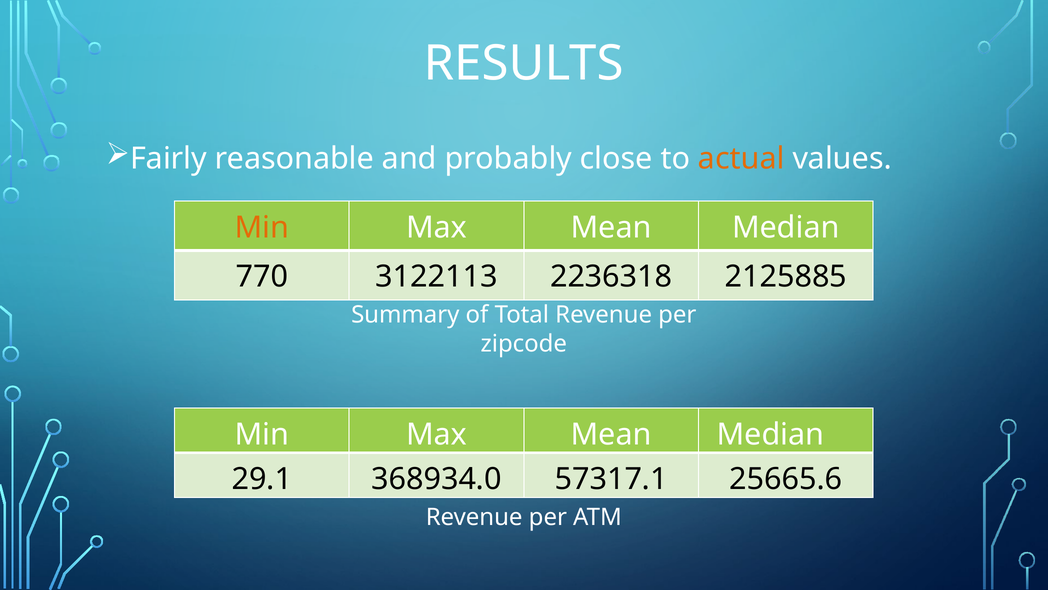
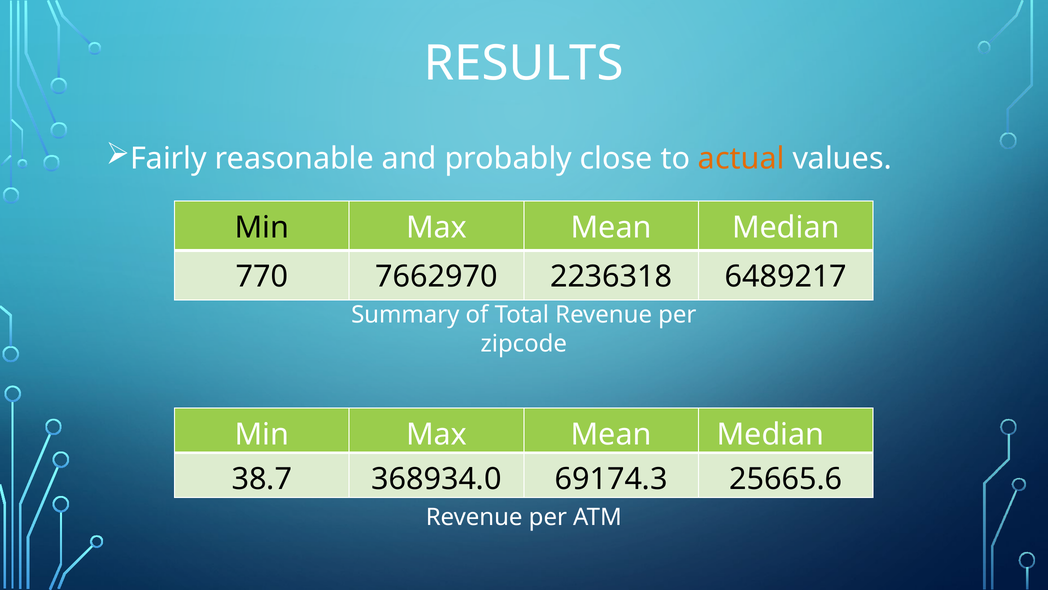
Min at (262, 227) colour: orange -> black
3122113: 3122113 -> 7662970
2125885: 2125885 -> 6489217
29.1: 29.1 -> 38.7
57317.1: 57317.1 -> 69174.3
